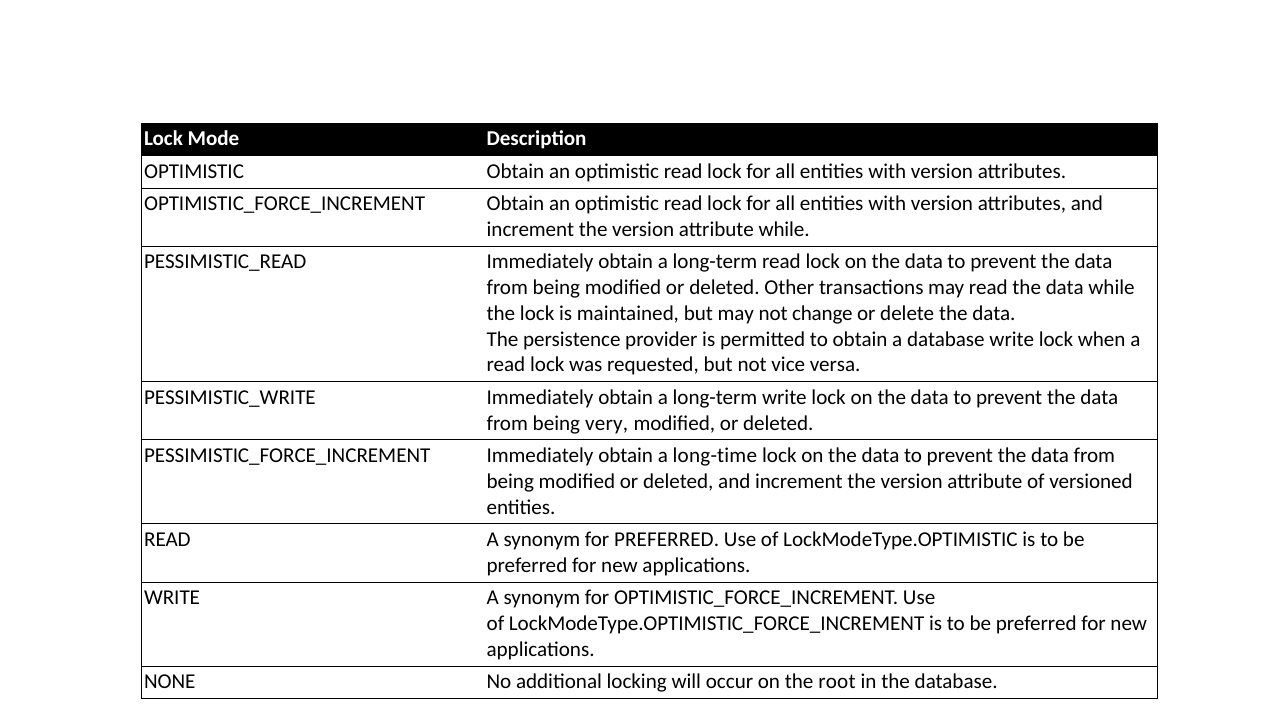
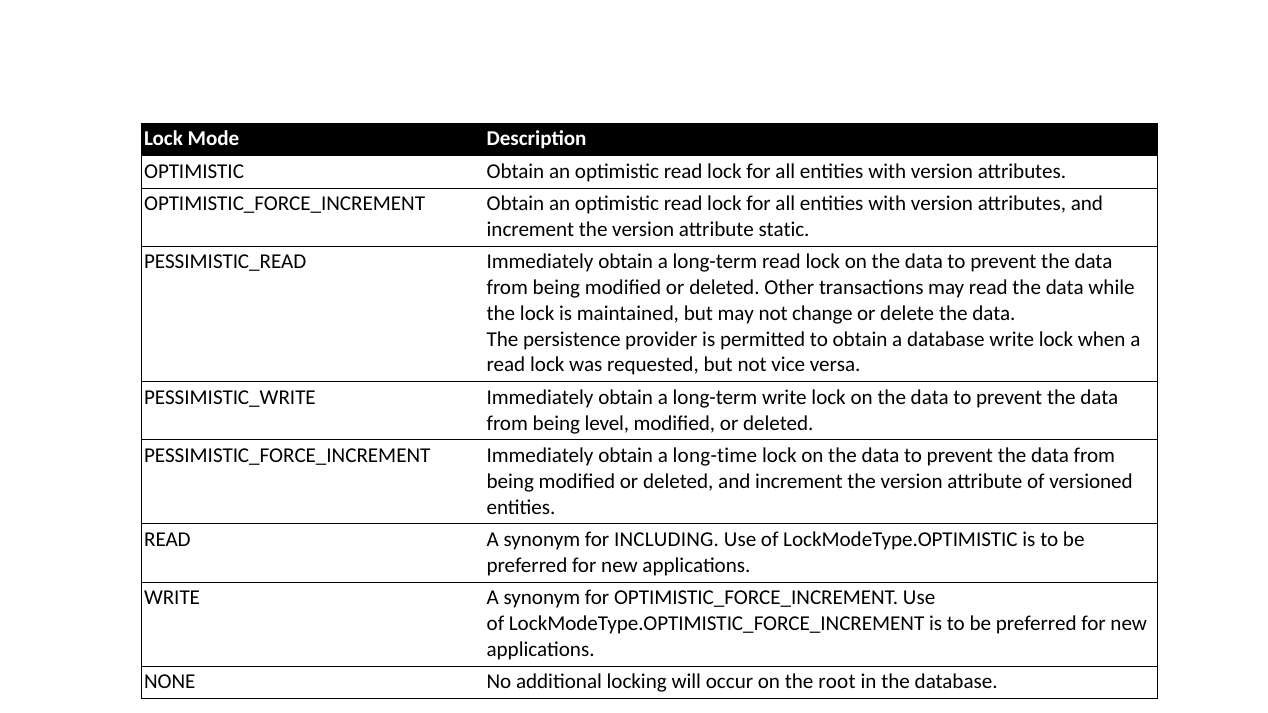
attribute while: while -> static
very: very -> level
for PREFERRED: PREFERRED -> INCLUDING
